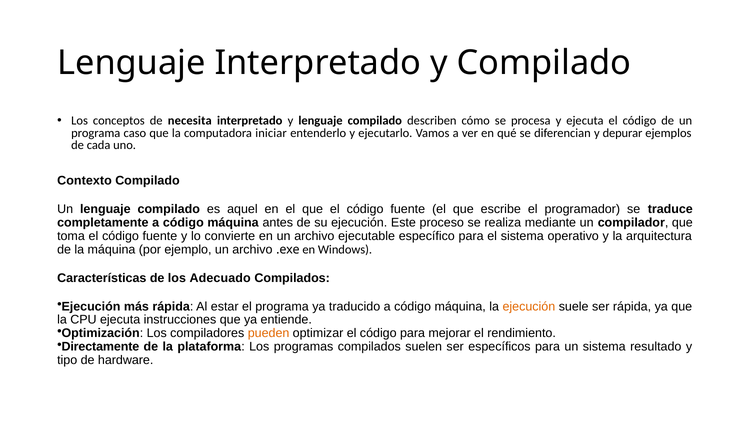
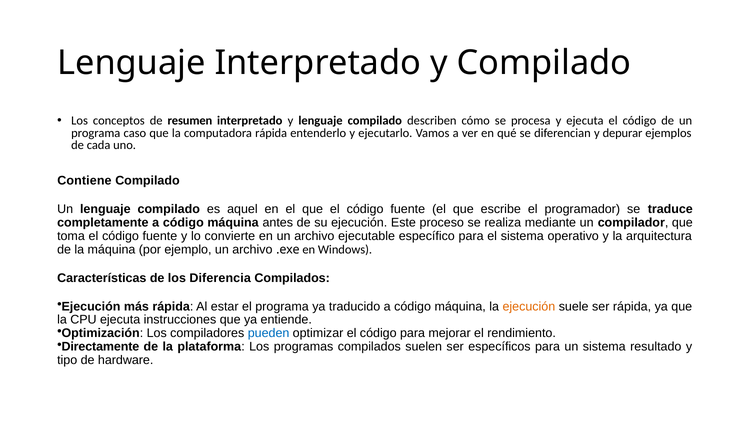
necesita: necesita -> resumen
computadora iniciar: iniciar -> rápida
Contexto: Contexto -> Contiene
Adecuado: Adecuado -> Diferencia
pueden colour: orange -> blue
